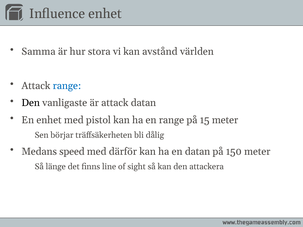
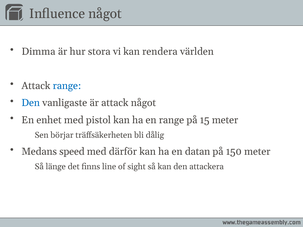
Influence enhet: enhet -> något
Samma: Samma -> Dimma
avstånd: avstånd -> rendera
Den at (31, 103) colour: black -> blue
attack datan: datan -> något
